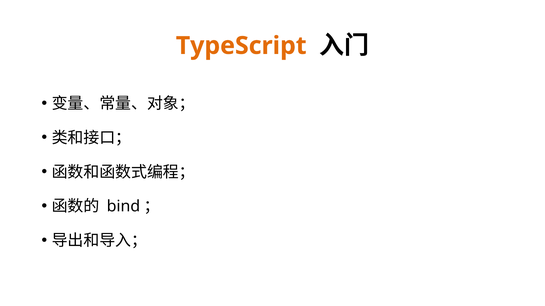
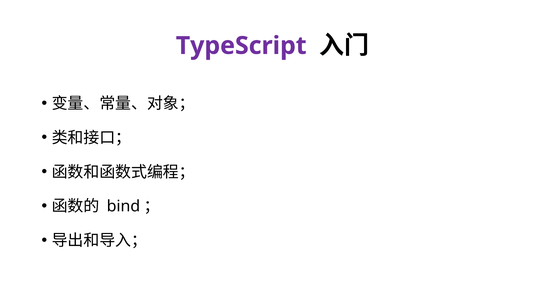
TypeScript colour: orange -> purple
